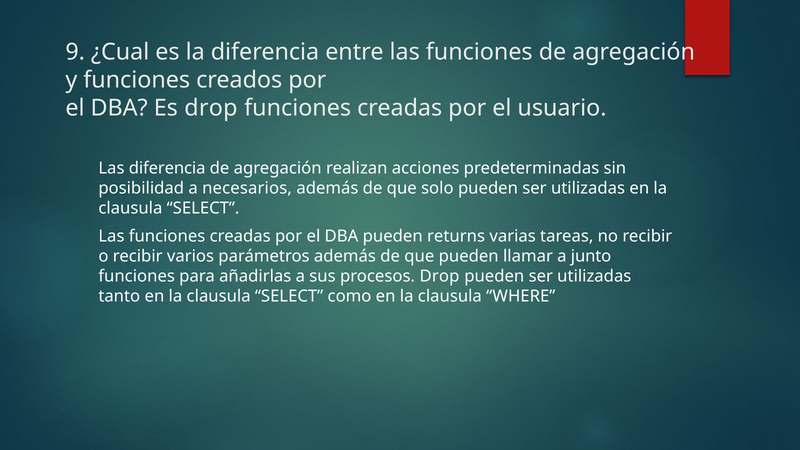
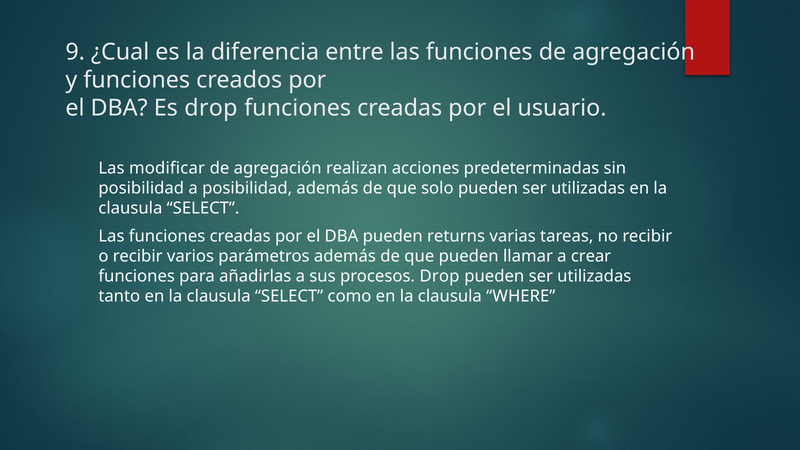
Las diferencia: diferencia -> modificar
a necesarios: necesarios -> posibilidad
junto: junto -> crear
